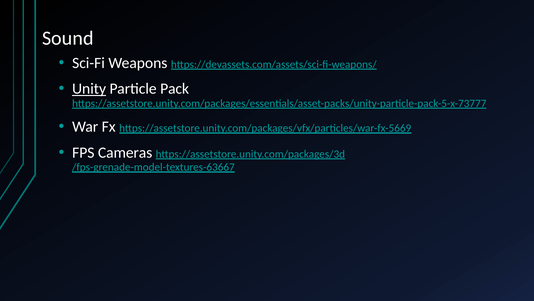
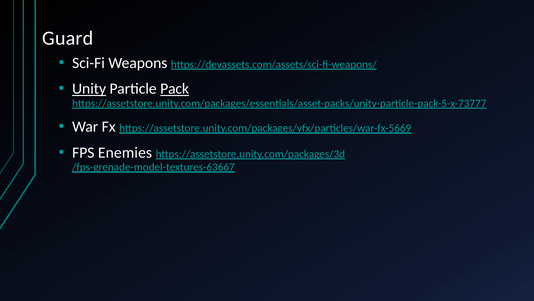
Sound: Sound -> Guard
Pack underline: none -> present
Cameras: Cameras -> Enemies
